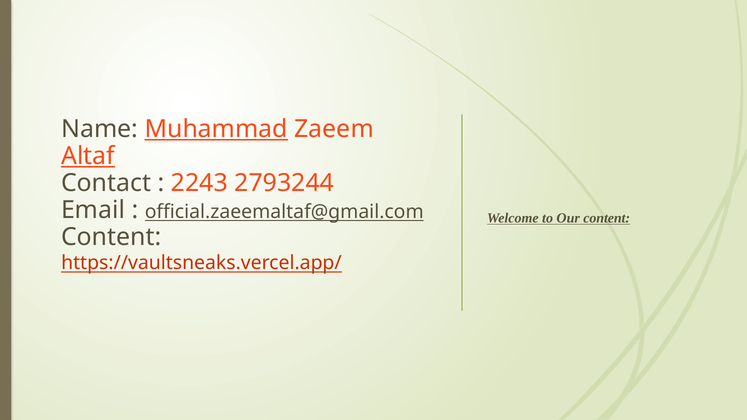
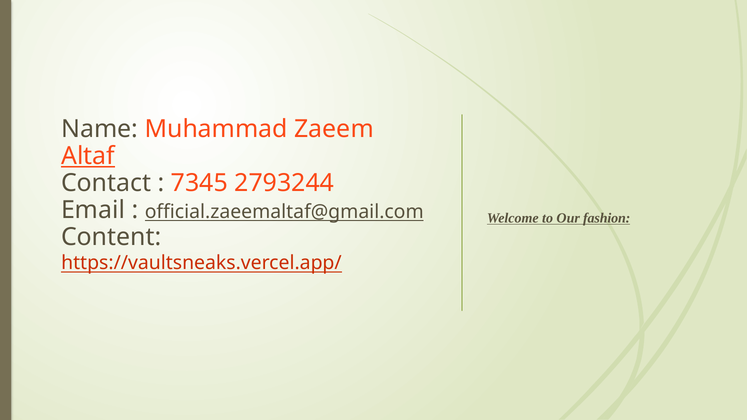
Muhammad underline: present -> none
2243: 2243 -> 7345
Our content: content -> fashion
